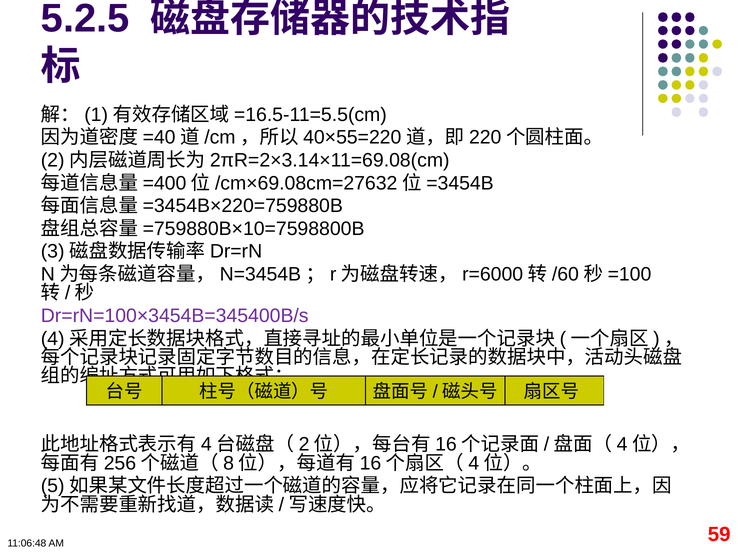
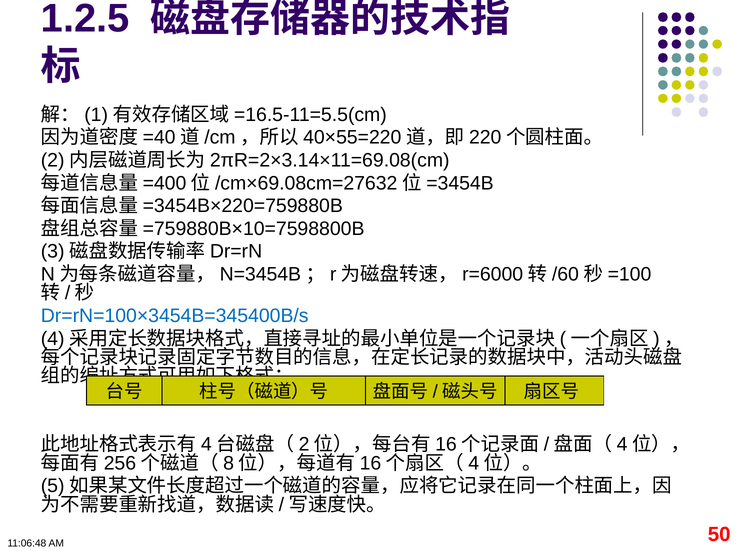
5.2.5: 5.2.5 -> 1.2.5
Dr=rN=100×3454B=345400B/s colour: purple -> blue
59: 59 -> 50
